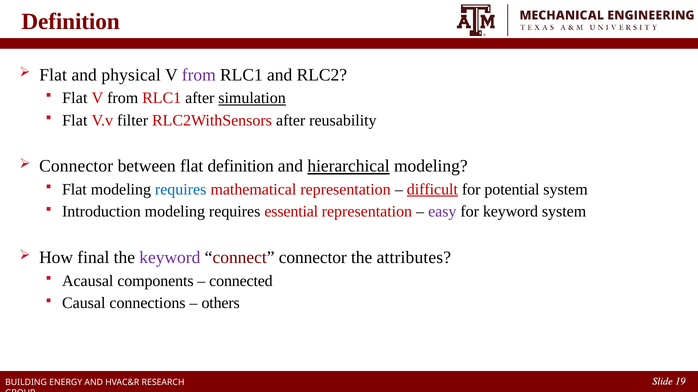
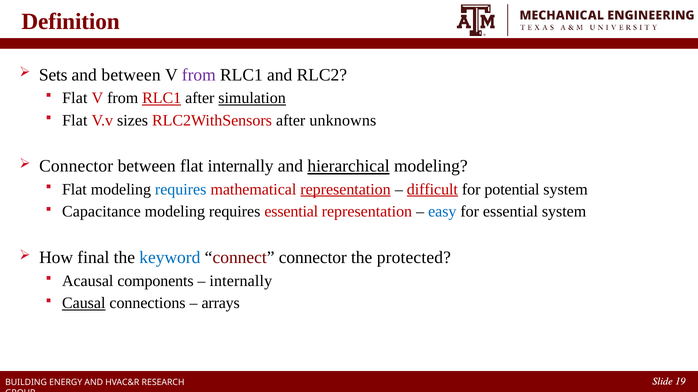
Flat at (53, 75): Flat -> Sets
and physical: physical -> between
RLC1 at (162, 98) underline: none -> present
filter: filter -> sizes
reusability: reusability -> unknowns
flat definition: definition -> internally
representation at (346, 190) underline: none -> present
Introduction: Introduction -> Capacitance
easy colour: purple -> blue
for keyword: keyword -> essential
keyword at (170, 258) colour: purple -> blue
attributes: attributes -> protected
connected at (241, 281): connected -> internally
Causal underline: none -> present
others: others -> arrays
